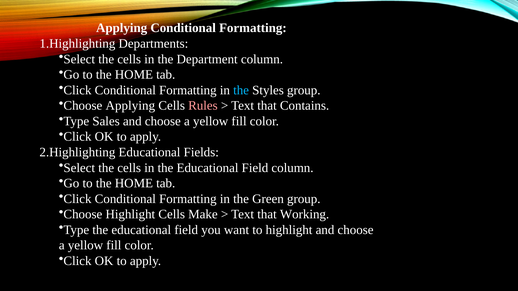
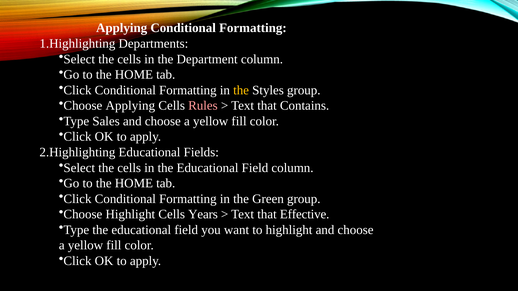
the at (241, 90) colour: light blue -> yellow
Make: Make -> Years
Working: Working -> Effective
